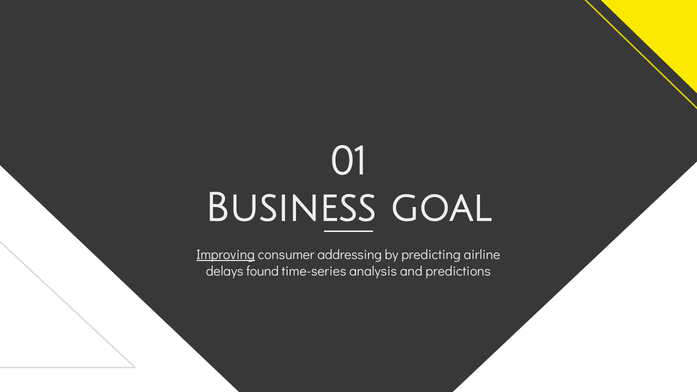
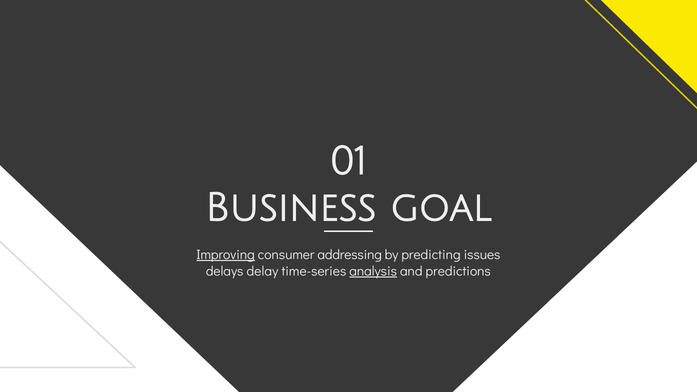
airline: airline -> issues
found: found -> delay
analysis underline: none -> present
